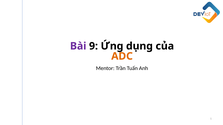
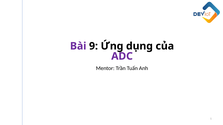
ADC colour: orange -> purple
